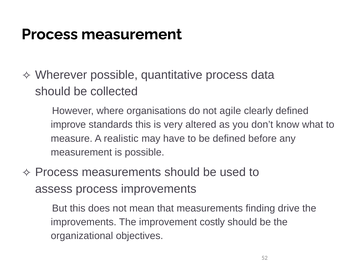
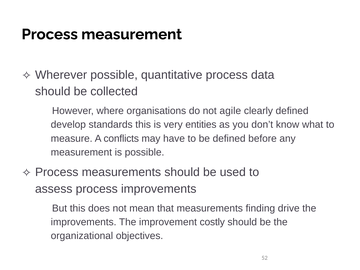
improve: improve -> develop
altered: altered -> entities
realistic: realistic -> conflicts
